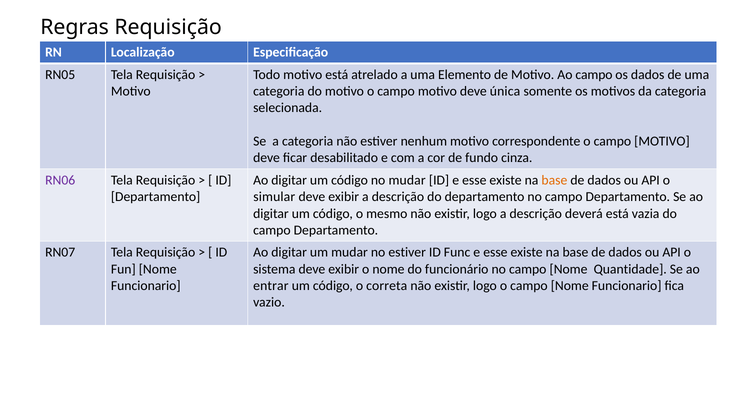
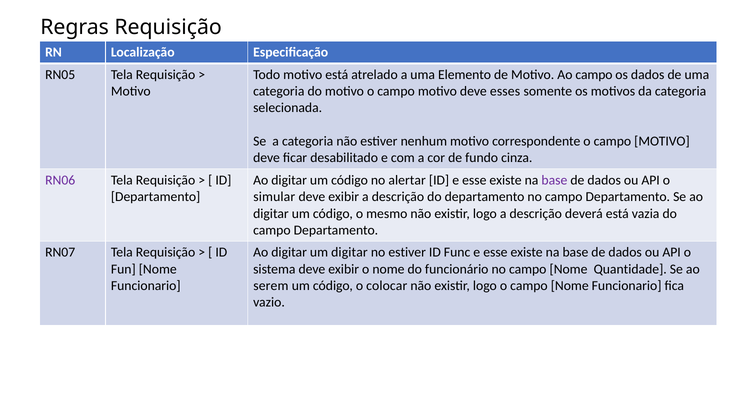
única: única -> esses
no mudar: mudar -> alertar
base at (554, 180) colour: orange -> purple
um mudar: mudar -> digitar
entrar: entrar -> serem
correta: correta -> colocar
